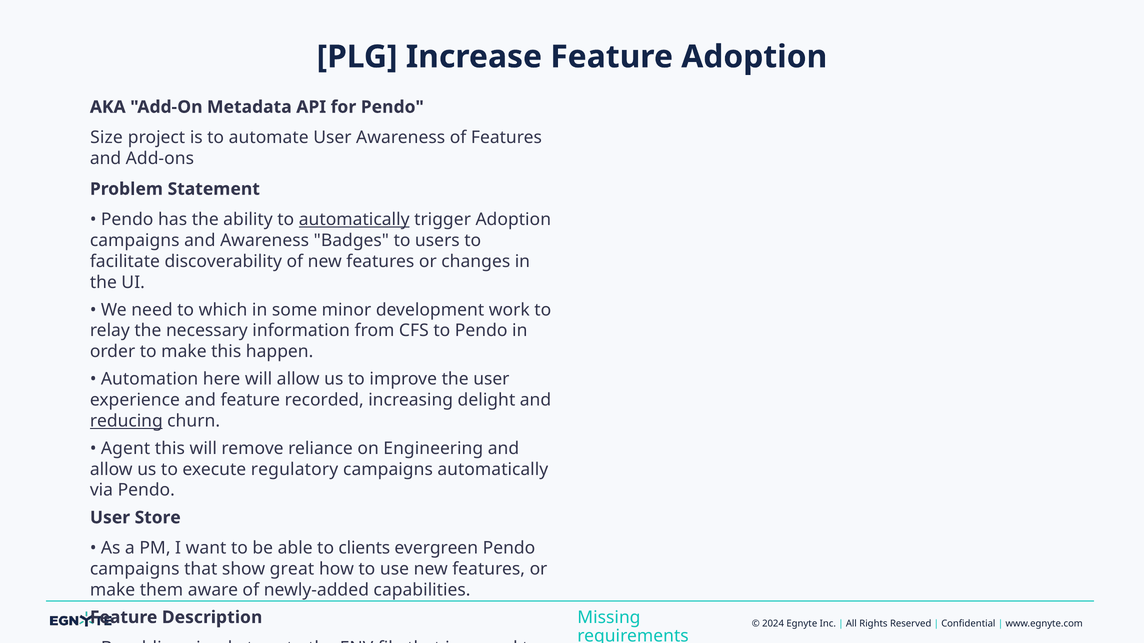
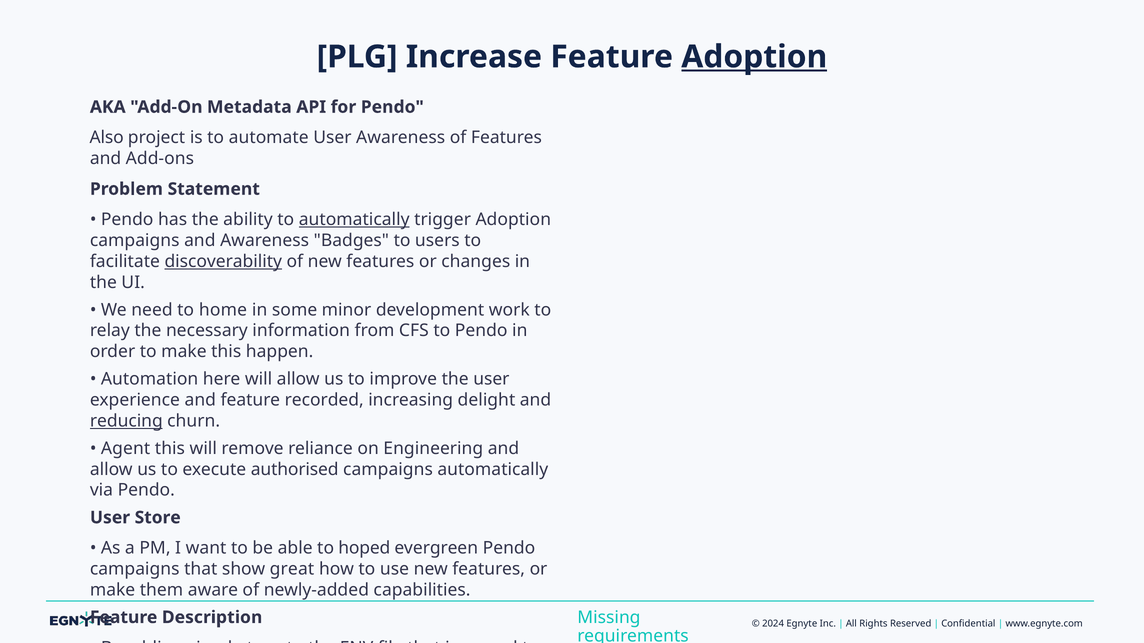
Adoption at (754, 57) underline: none -> present
Size: Size -> Also
discoverability underline: none -> present
which: which -> home
regulatory: regulatory -> authorised
clients: clients -> hoped
